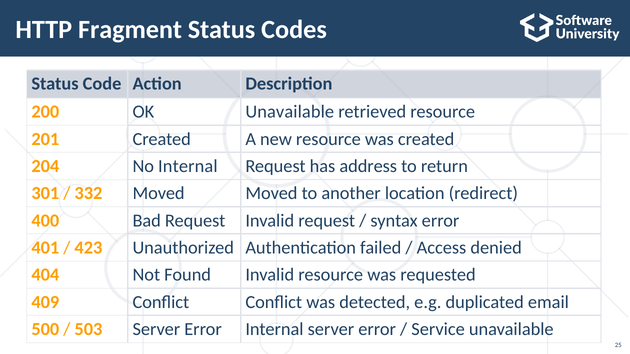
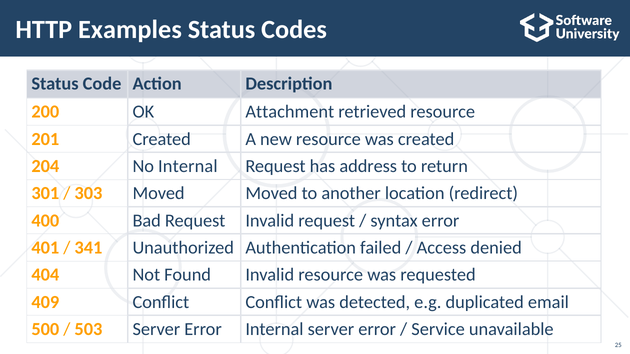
Fragment: Fragment -> Examples
OK Unavailable: Unavailable -> Attachment
332: 332 -> 303
423: 423 -> 341
